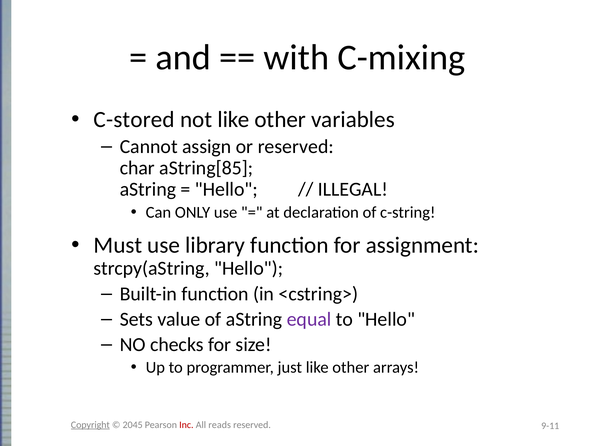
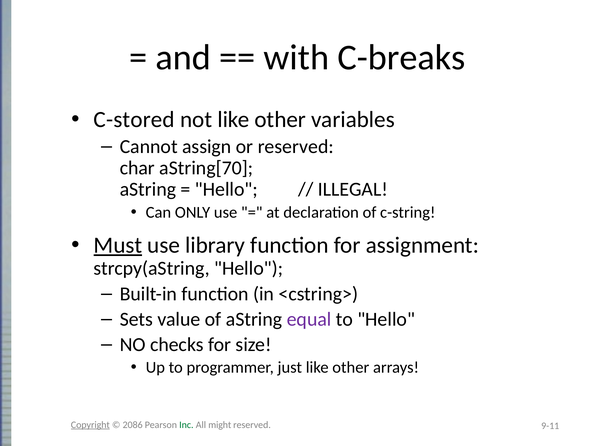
C-mixing: C-mixing -> C-breaks
aString[85: aString[85 -> aString[70
Must underline: none -> present
2045: 2045 -> 2086
Inc colour: red -> green
reads: reads -> might
